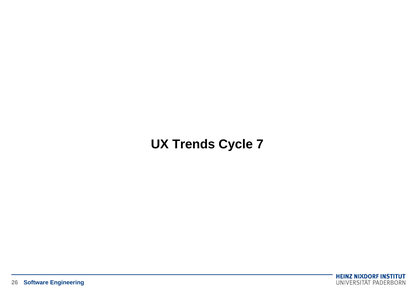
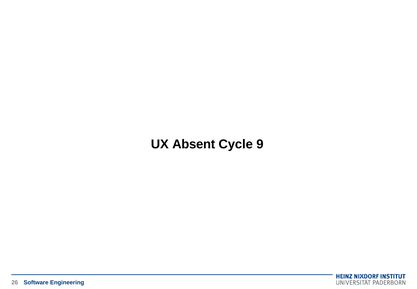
Trends: Trends -> Absent
7: 7 -> 9
